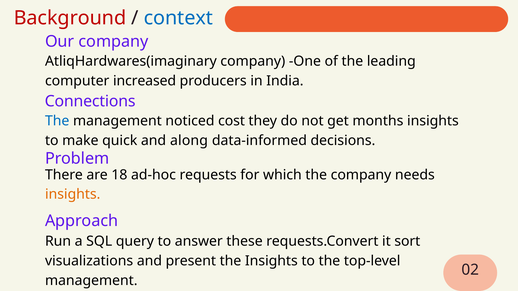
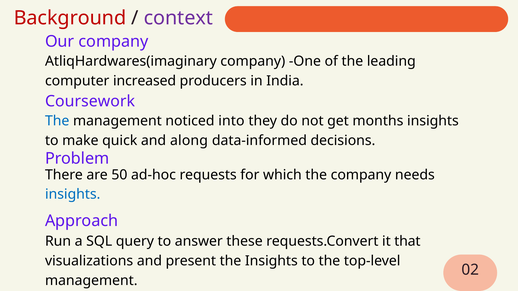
context colour: blue -> purple
Connections: Connections -> Coursework
cost: cost -> into
18: 18 -> 50
insights at (73, 195) colour: orange -> blue
sort: sort -> that
